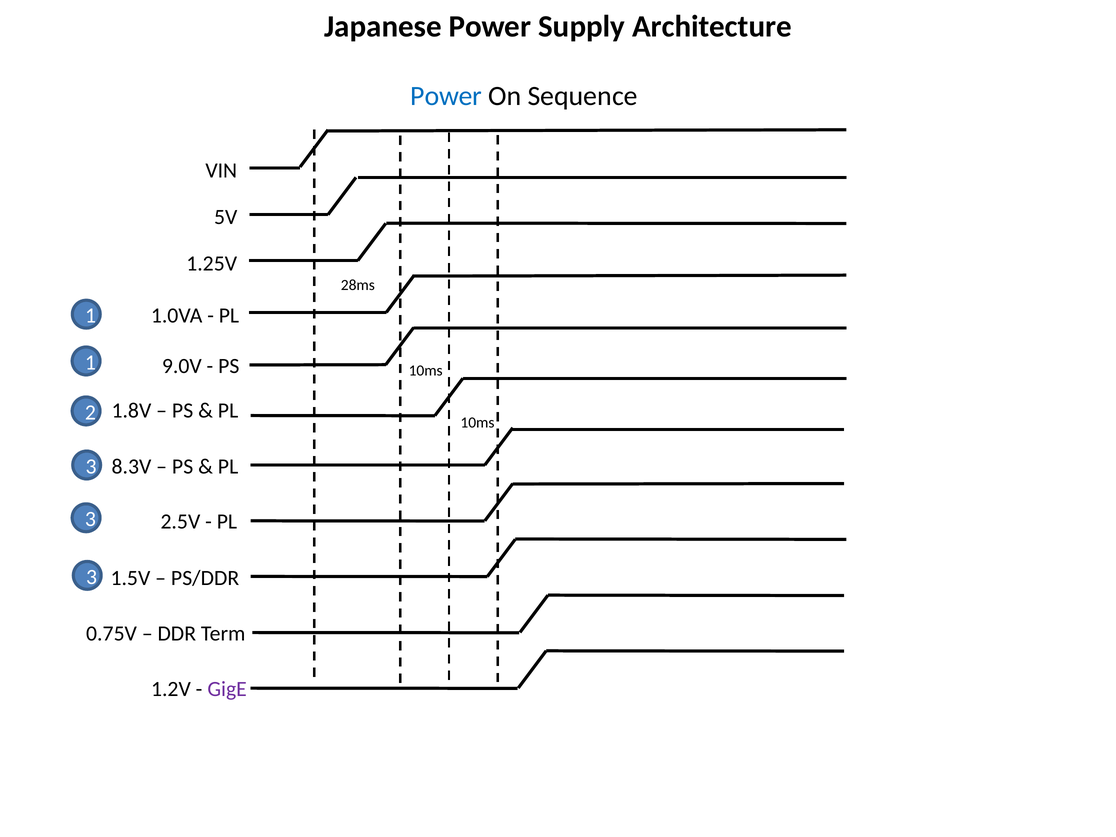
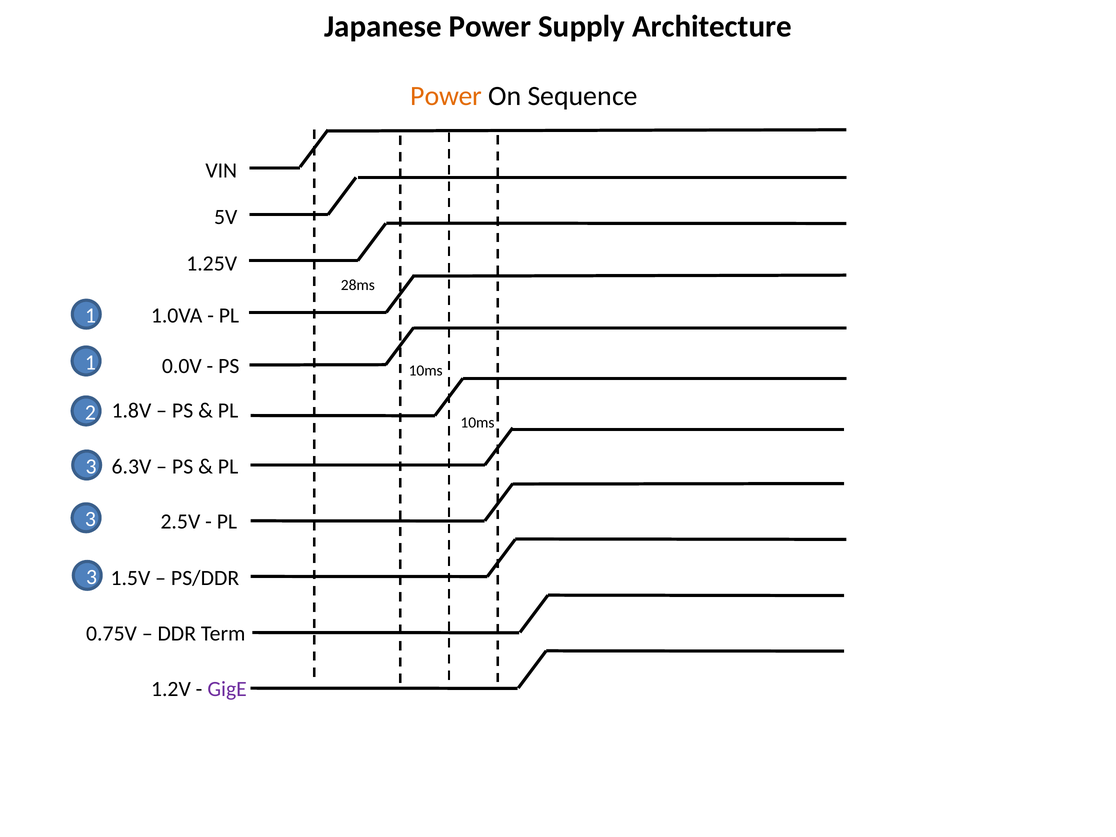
Power at (446, 96) colour: blue -> orange
9.0V: 9.0V -> 0.0V
8.3V: 8.3V -> 6.3V
